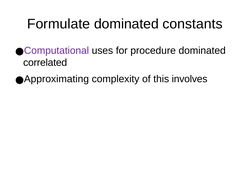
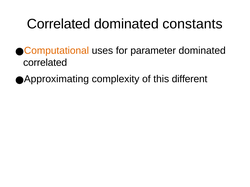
Formulate at (59, 24): Formulate -> Correlated
Computational colour: purple -> orange
procedure: procedure -> parameter
involves: involves -> different
